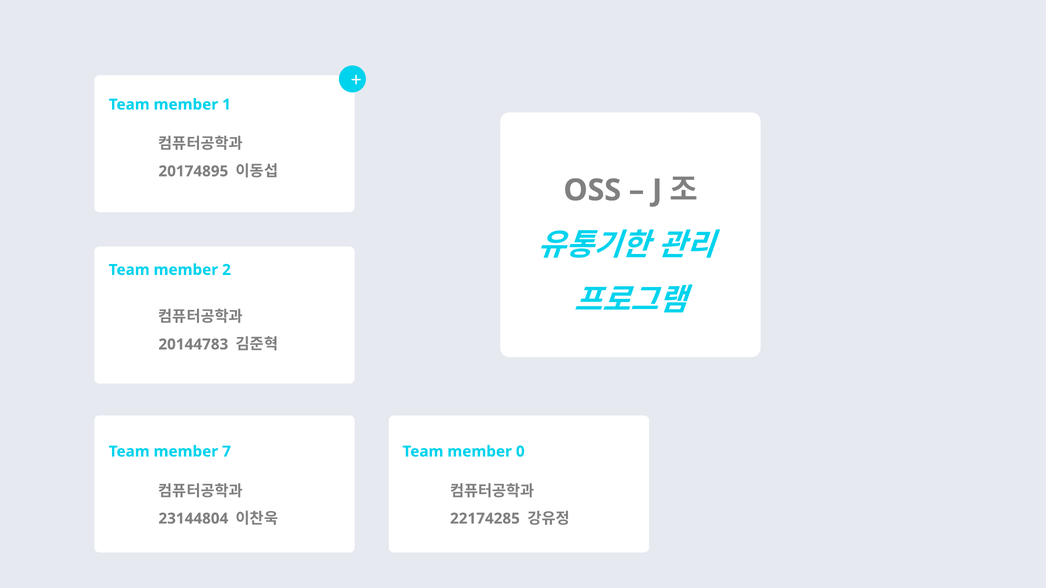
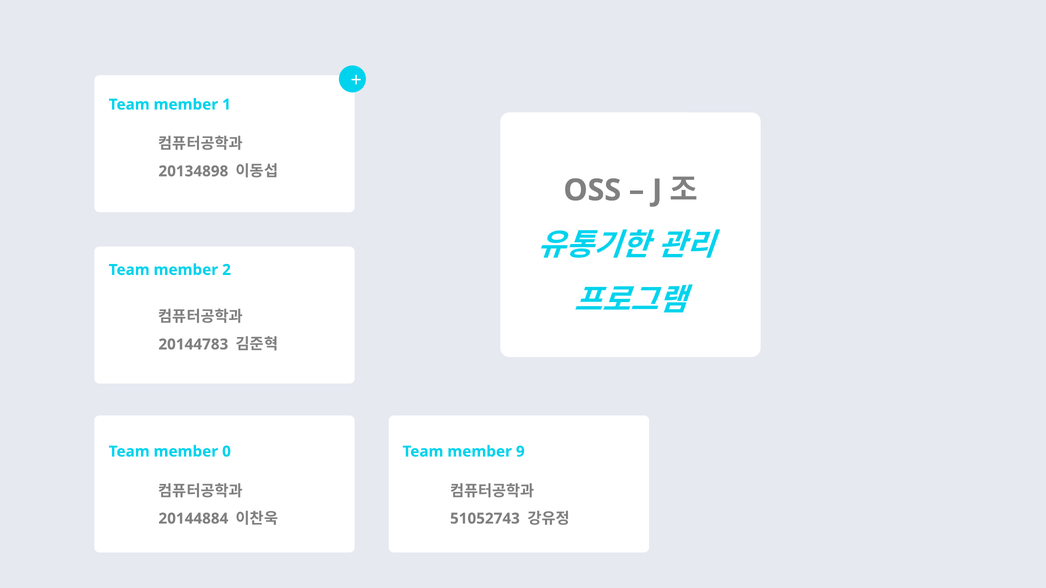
20174895: 20174895 -> 20134898
7: 7 -> 0
0: 0 -> 9
23144804: 23144804 -> 20144884
22174285: 22174285 -> 51052743
